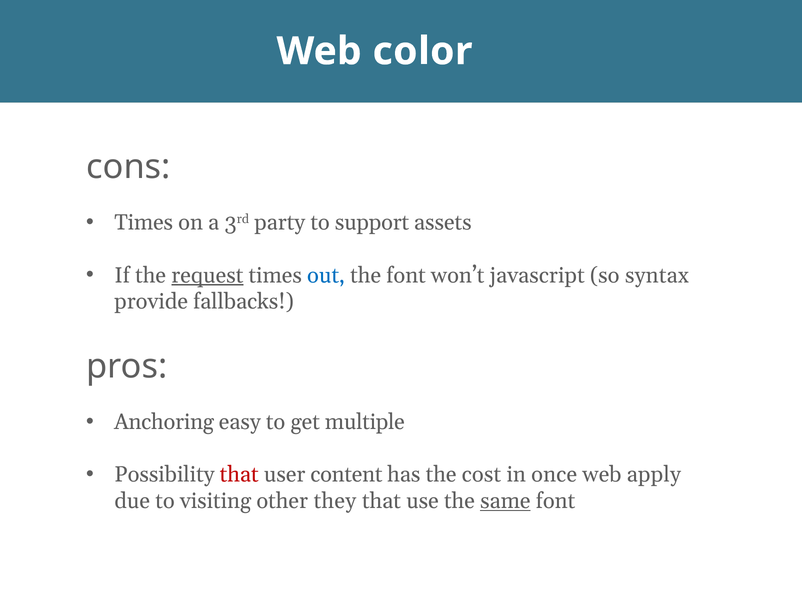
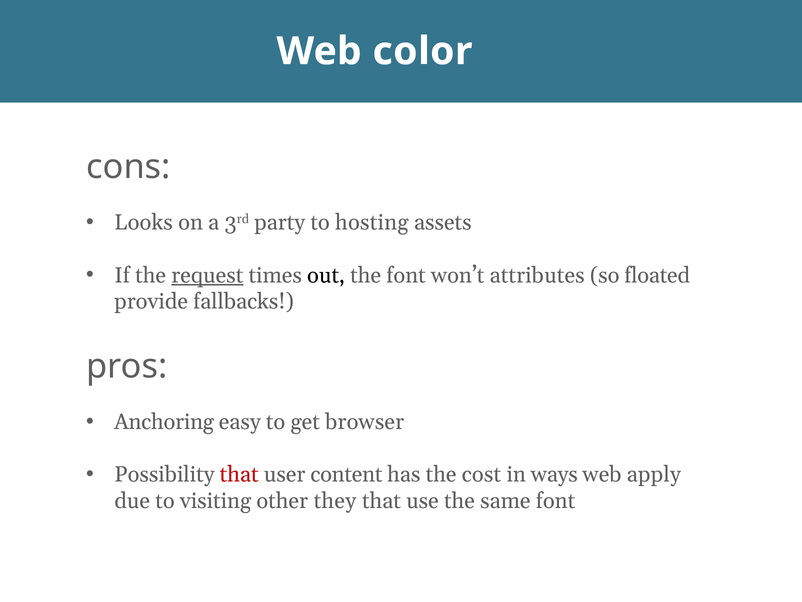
Times at (144, 222): Times -> Looks
support: support -> hosting
out colour: blue -> black
javascript: javascript -> attributes
syntax: syntax -> floated
multiple: multiple -> browser
once: once -> ways
same underline: present -> none
